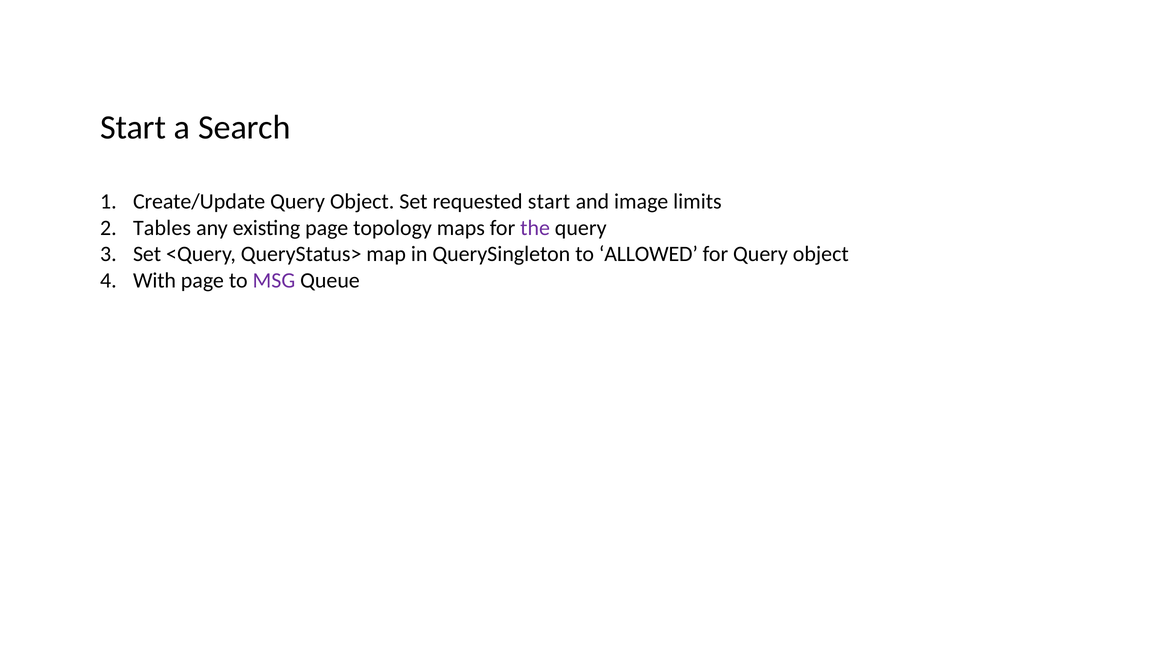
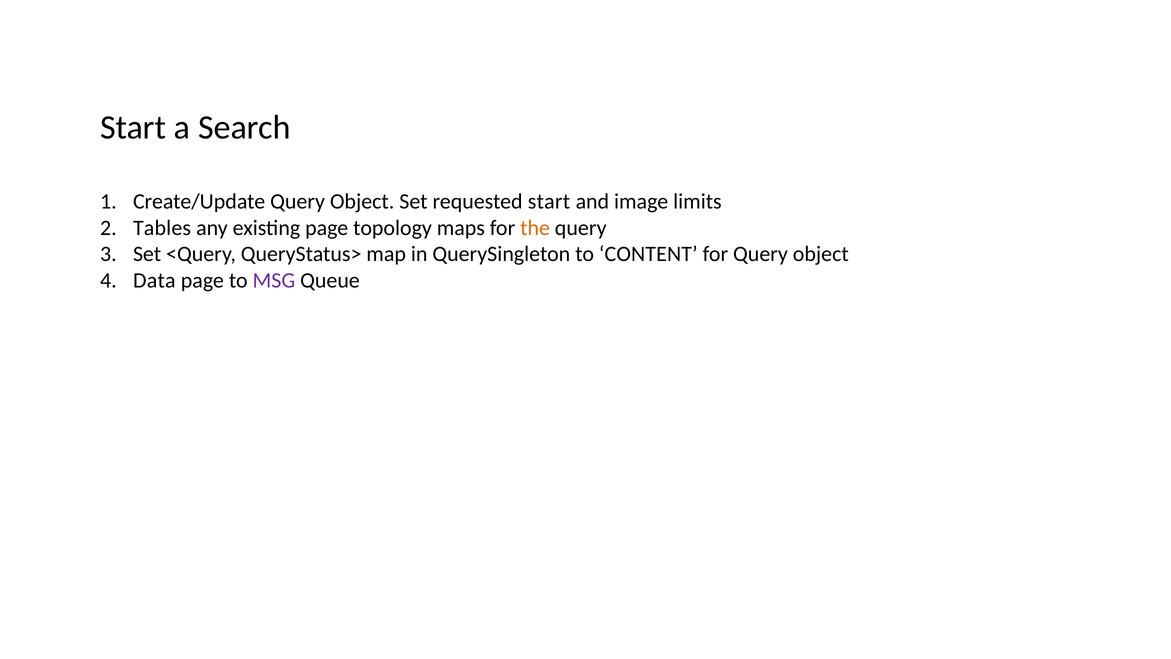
the colour: purple -> orange
ALLOWED: ALLOWED -> CONTENT
With: With -> Data
